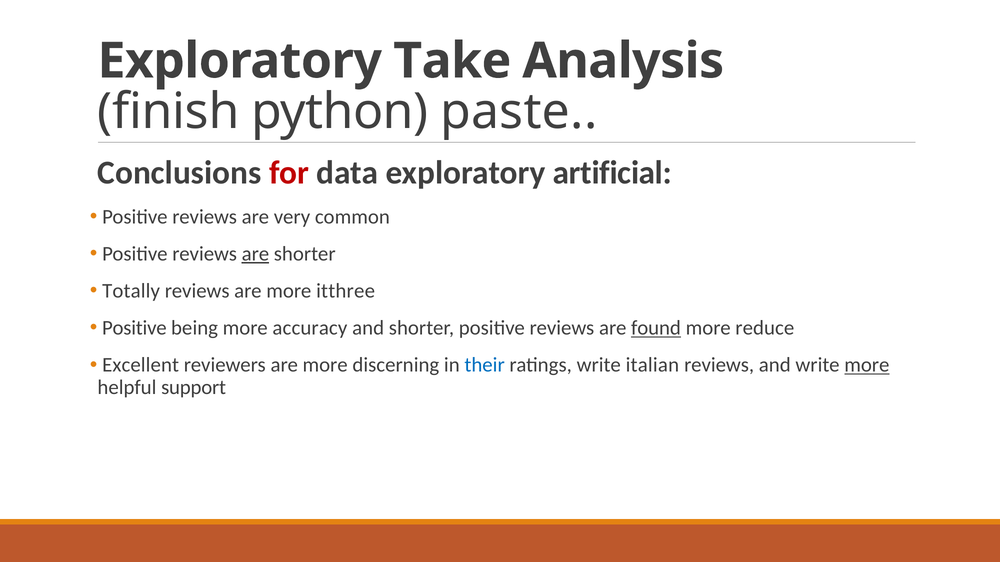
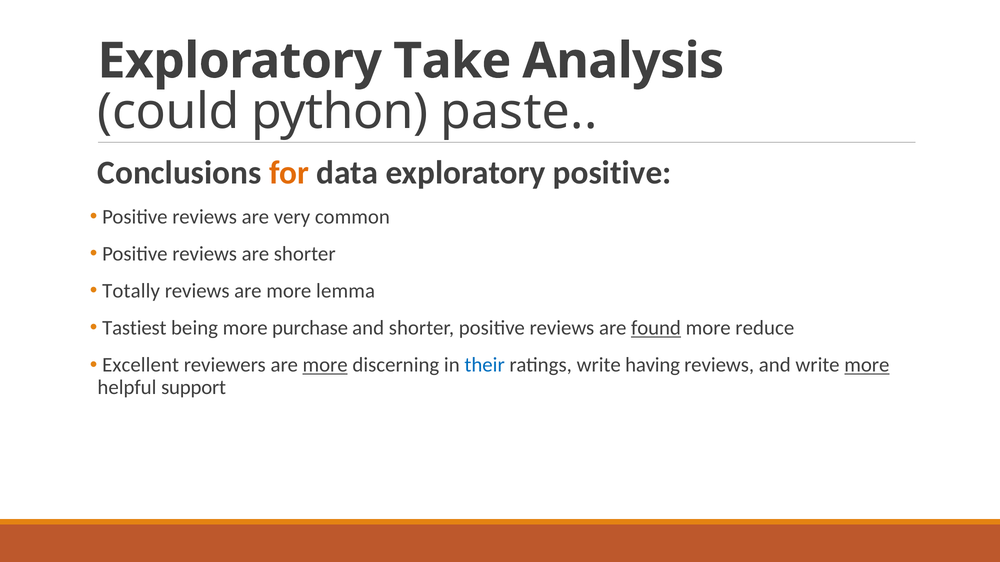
finish: finish -> could
for colour: red -> orange
exploratory artificial: artificial -> positive
are at (255, 254) underline: present -> none
itthree: itthree -> lemma
Positive at (134, 328): Positive -> Tastiest
accuracy: accuracy -> purchase
more at (325, 365) underline: none -> present
italian: italian -> having
